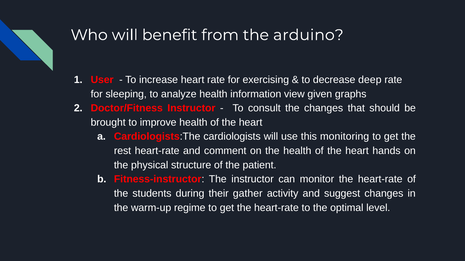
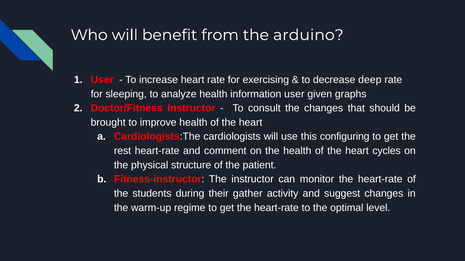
information view: view -> user
monitoring: monitoring -> configuring
hands: hands -> cycles
